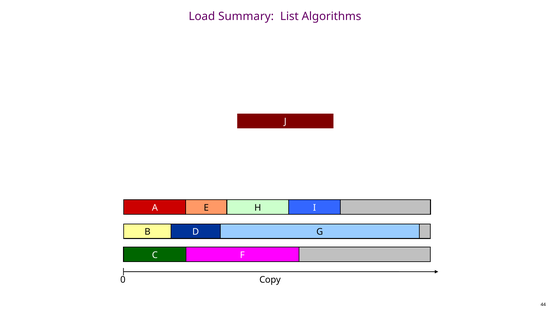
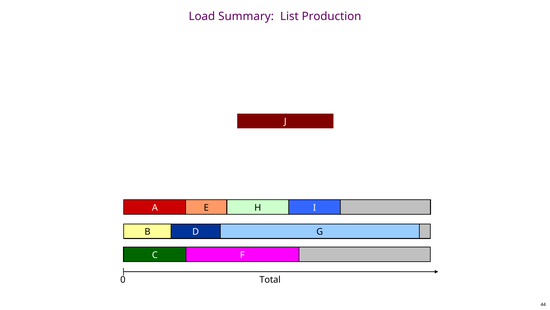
Algorithms: Algorithms -> Production
Copy: Copy -> Total
